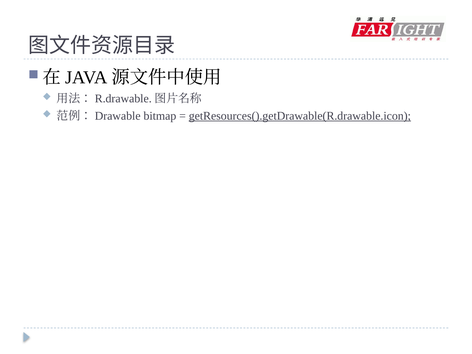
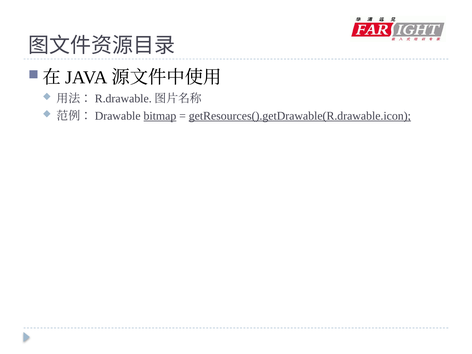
bitmap underline: none -> present
